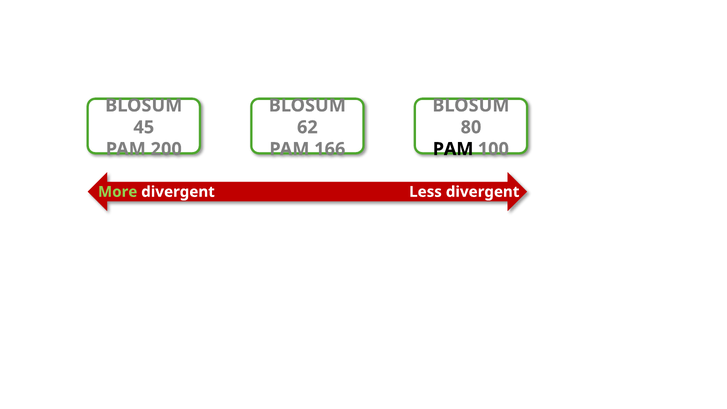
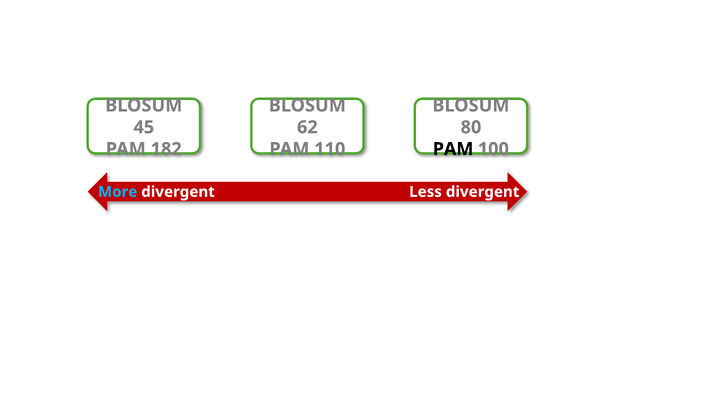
200: 200 -> 182
166: 166 -> 110
More colour: light green -> light blue
